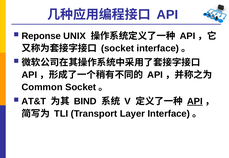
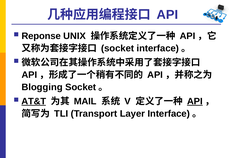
Common: Common -> Blogging
AT&T underline: none -> present
BIND: BIND -> MAIL
